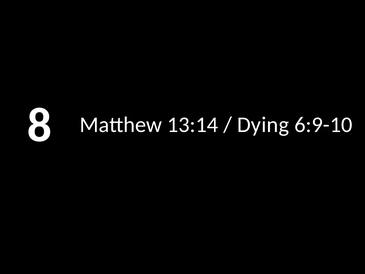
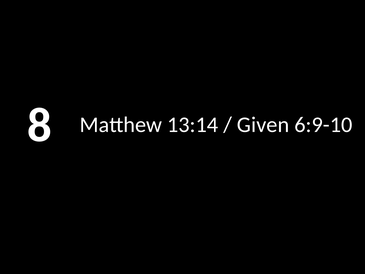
Dying: Dying -> Given
